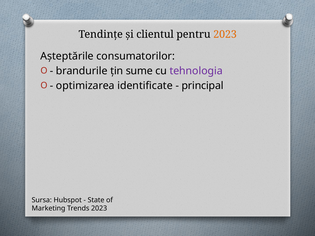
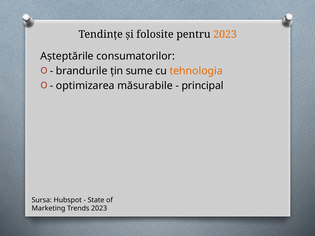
clientul: clientul -> folosite
tehnologia colour: purple -> orange
identificate: identificate -> măsurabile
